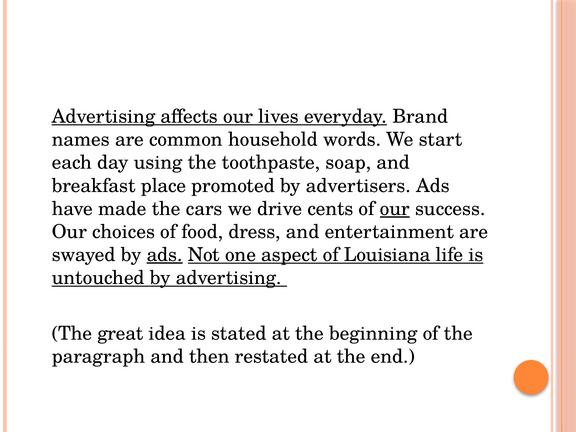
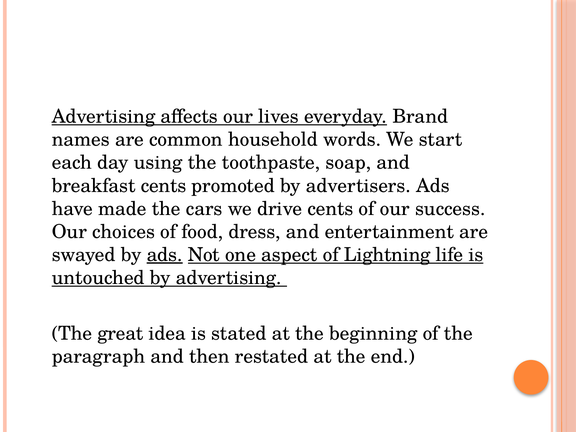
breakfast place: place -> cents
our at (395, 209) underline: present -> none
Louisiana: Louisiana -> Lightning
